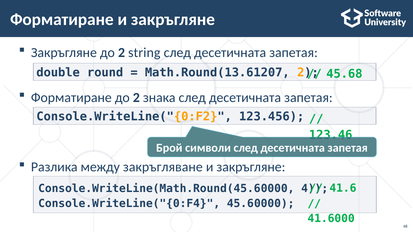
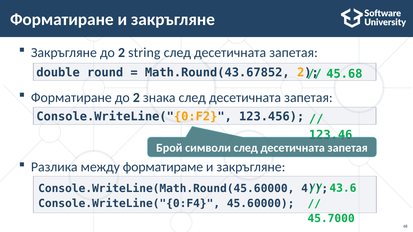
Math.Round(13.61207: Math.Round(13.61207 -> Math.Round(43.67852
закръгляване: закръгляване -> форматираме
41.6: 41.6 -> 43.6
41.6000: 41.6000 -> 45.7000
